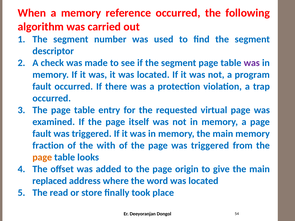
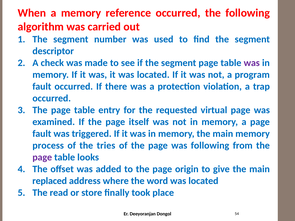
fraction: fraction -> process
with: with -> tries
page was triggered: triggered -> following
page at (42, 157) colour: orange -> purple
